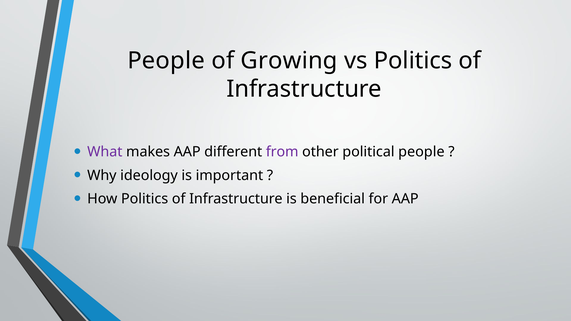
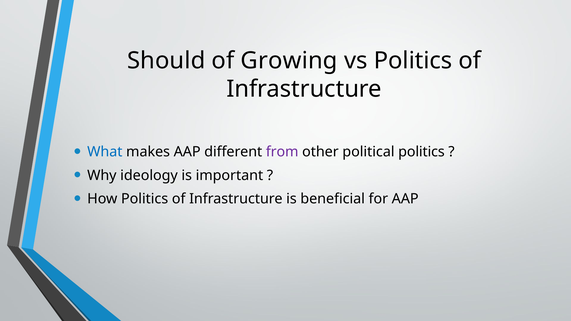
People at (166, 61): People -> Should
What colour: purple -> blue
political people: people -> politics
